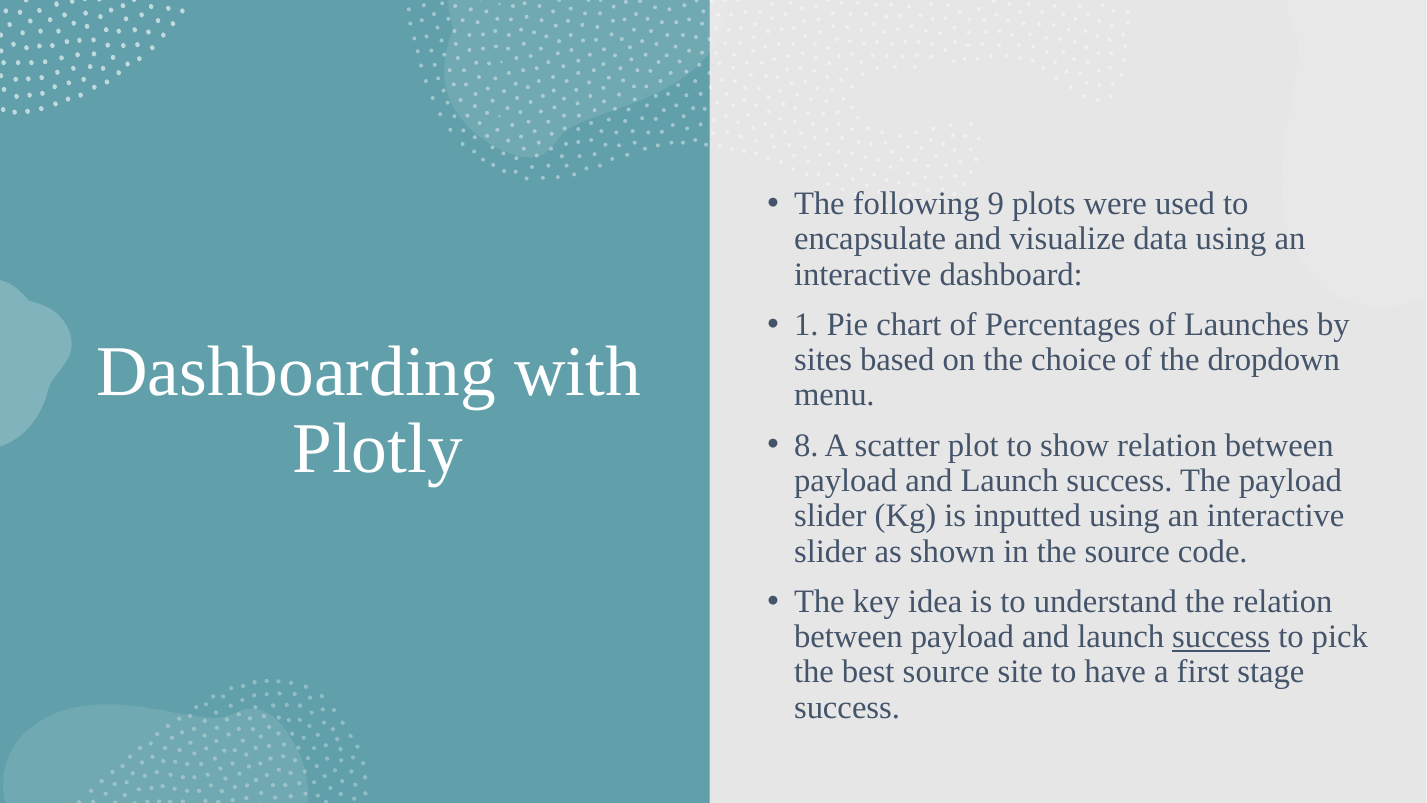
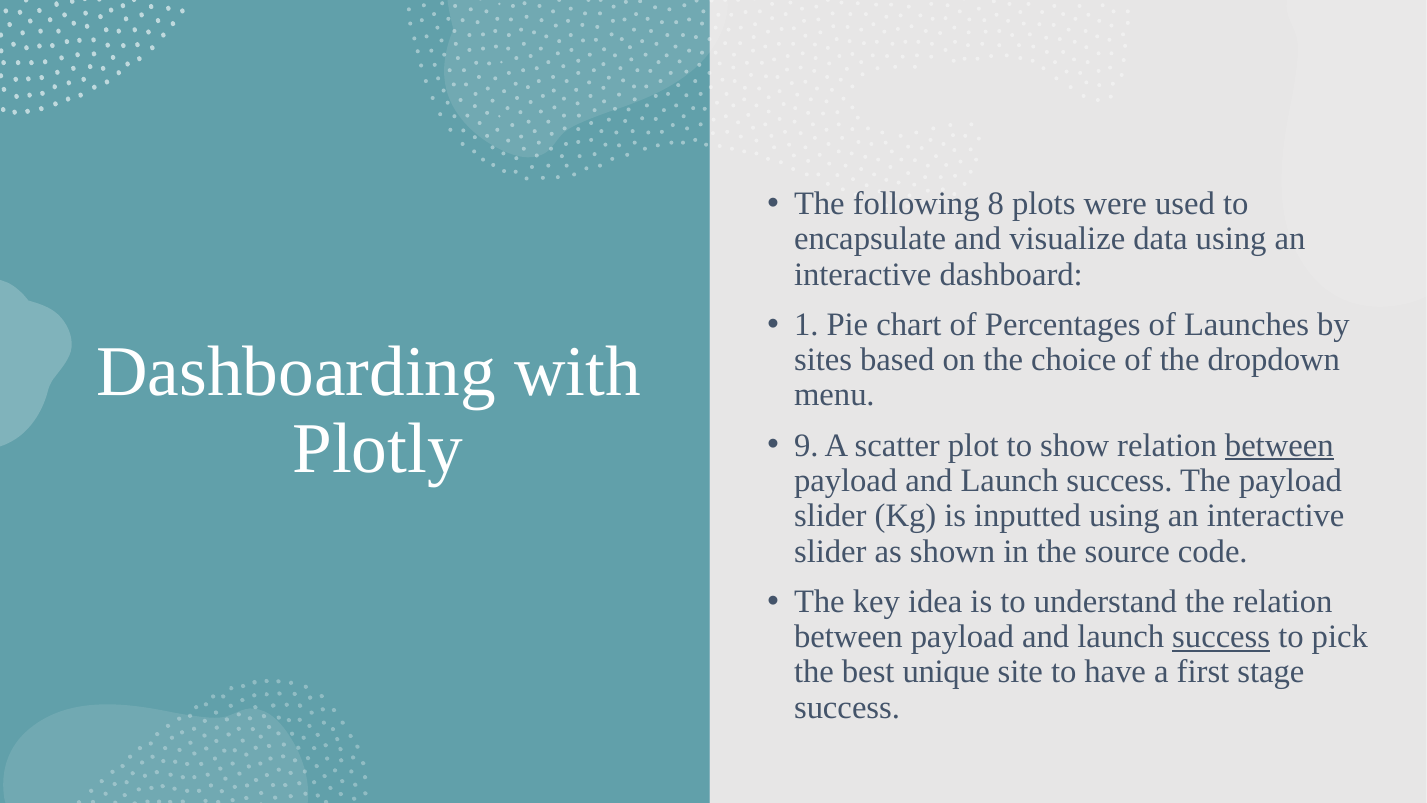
9: 9 -> 8
8: 8 -> 9
between at (1279, 445) underline: none -> present
best source: source -> unique
